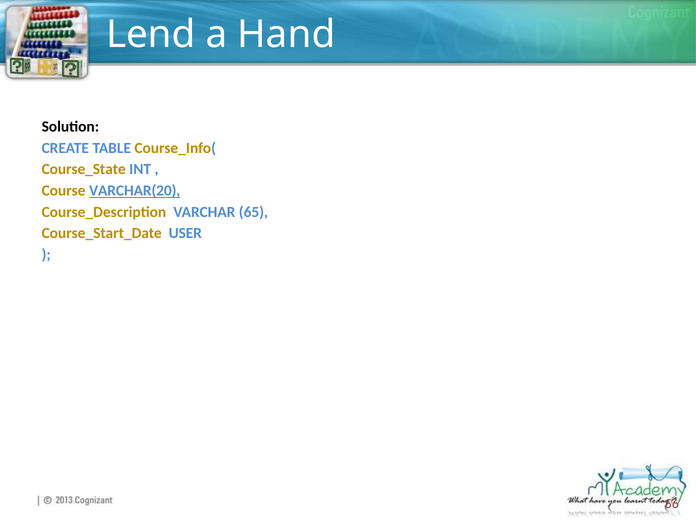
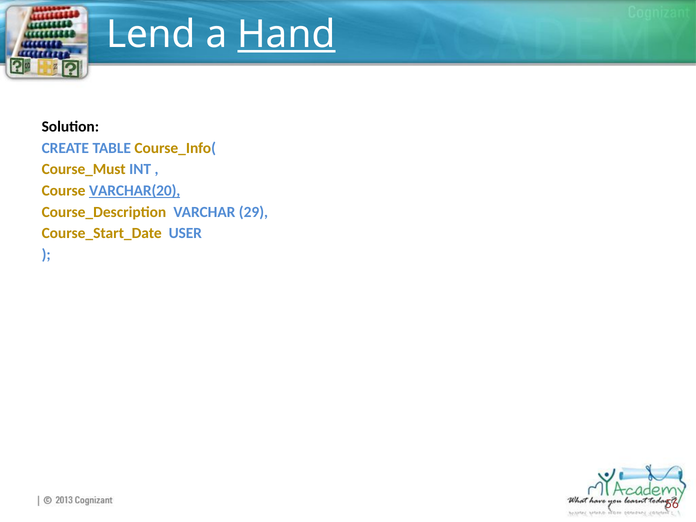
Hand underline: none -> present
Course_State: Course_State -> Course_Must
65: 65 -> 29
